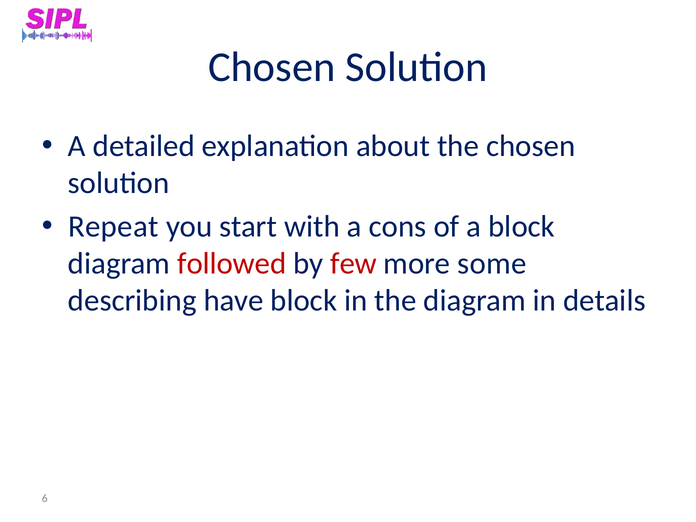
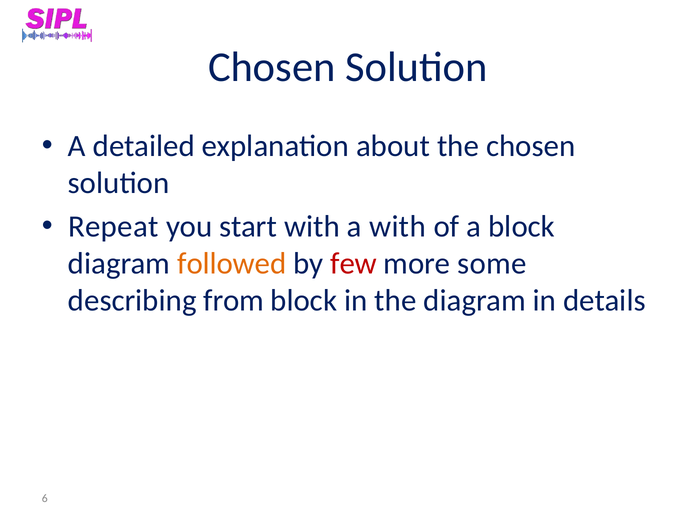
a cons: cons -> with
followed colour: red -> orange
have: have -> from
